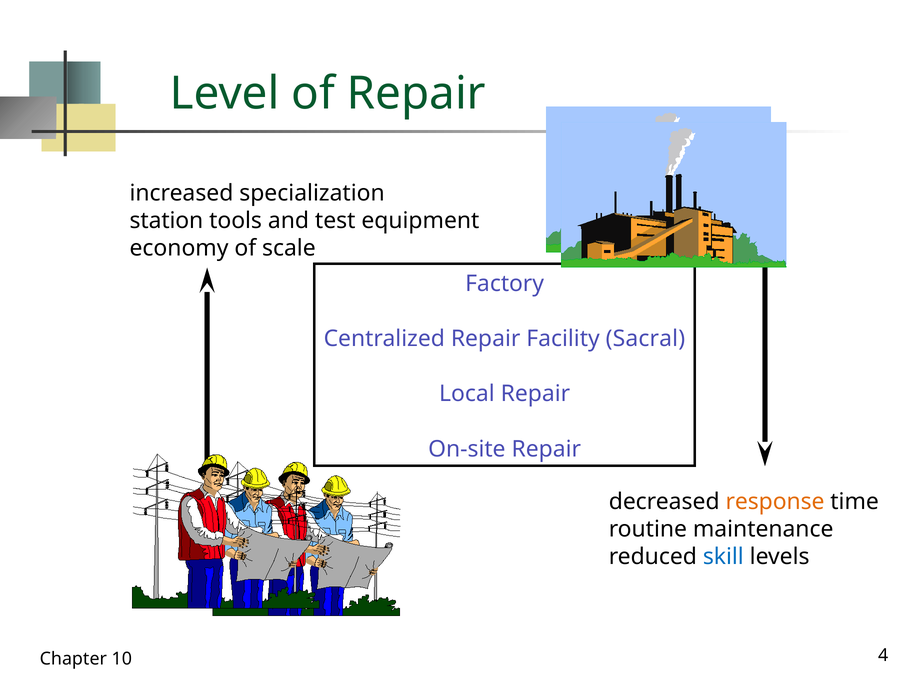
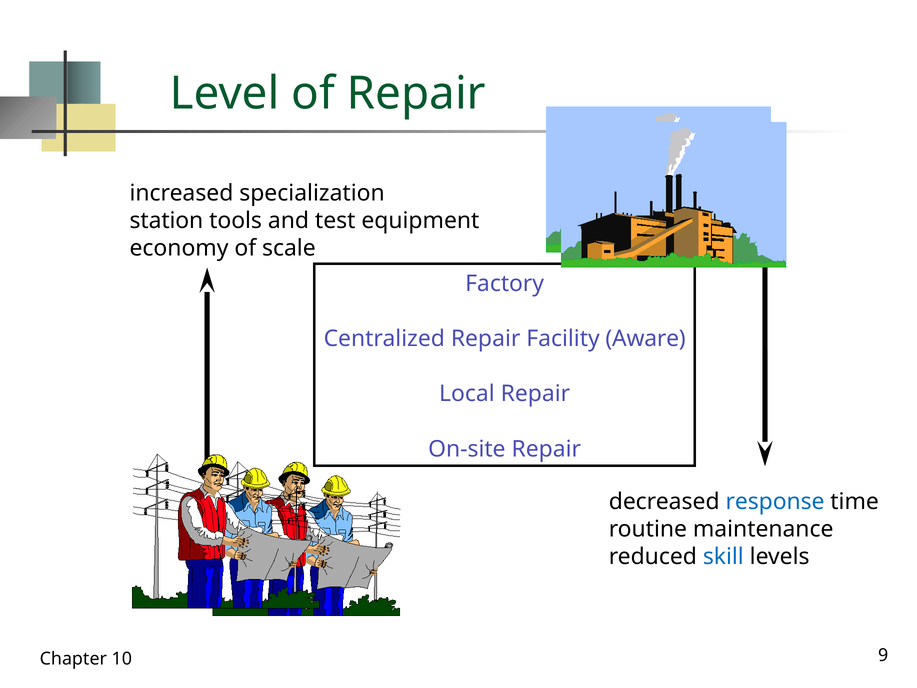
Sacral: Sacral -> Aware
response colour: orange -> blue
4: 4 -> 9
